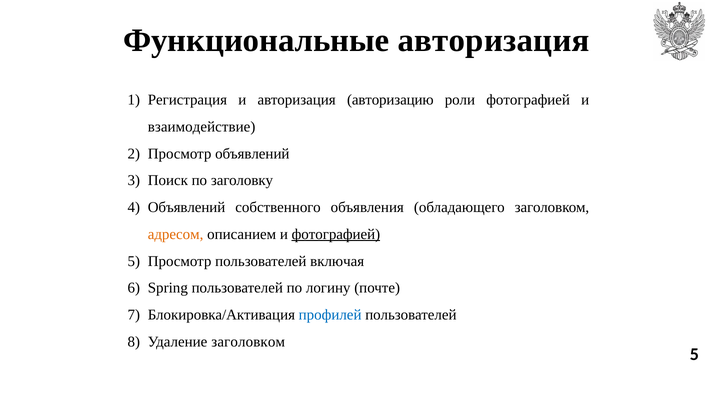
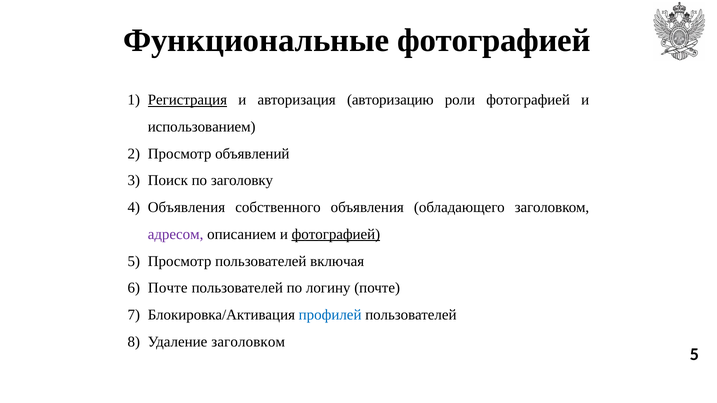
Функциональные авторизация: авторизация -> фотографией
Регистрация underline: none -> present
взаимодействие: взаимодействие -> использованием
Объявлений at (187, 208): Объявлений -> Объявления
адресом colour: orange -> purple
Spring at (168, 288): Spring -> Почте
